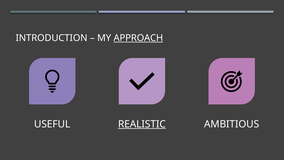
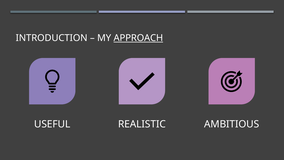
REALISTIC underline: present -> none
